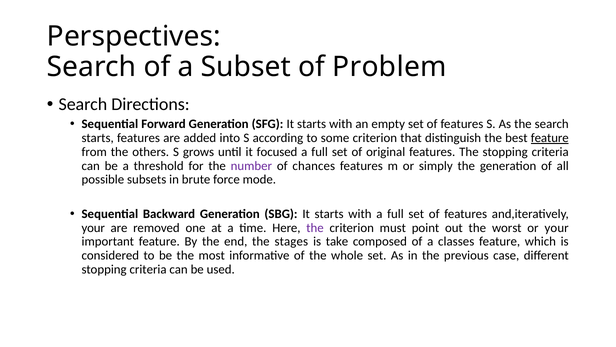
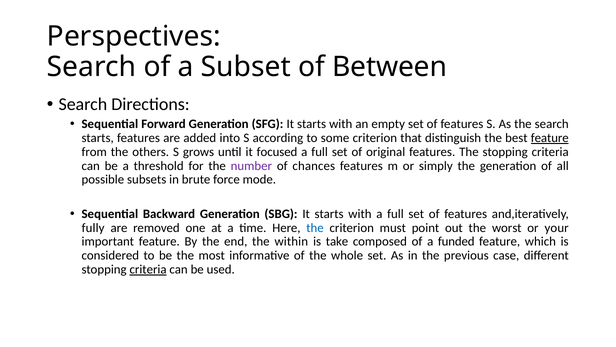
Problem: Problem -> Between
your at (93, 227): your -> fully
the at (315, 227) colour: purple -> blue
stages: stages -> within
classes: classes -> funded
criteria at (148, 269) underline: none -> present
